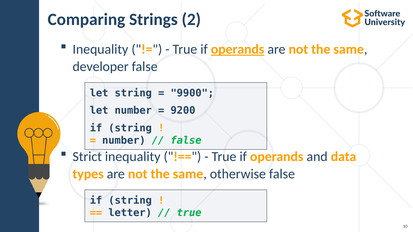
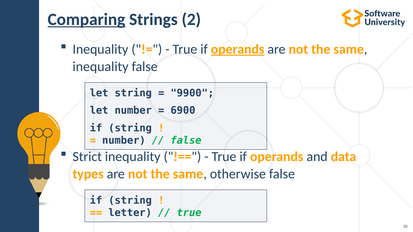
Comparing underline: none -> present
developer at (101, 67): developer -> inequality
9200: 9200 -> 6900
